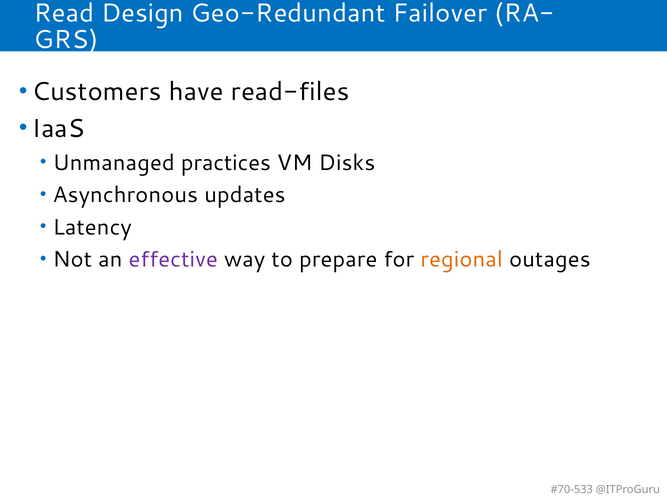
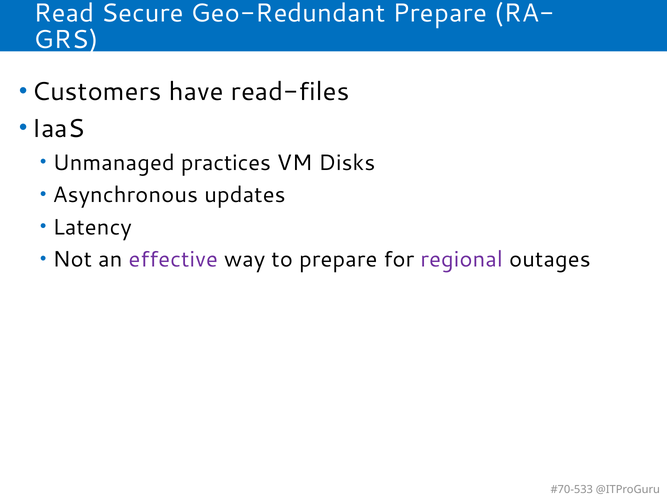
Design: Design -> Secure
Geo-Redundant Failover: Failover -> Prepare
regional colour: orange -> purple
